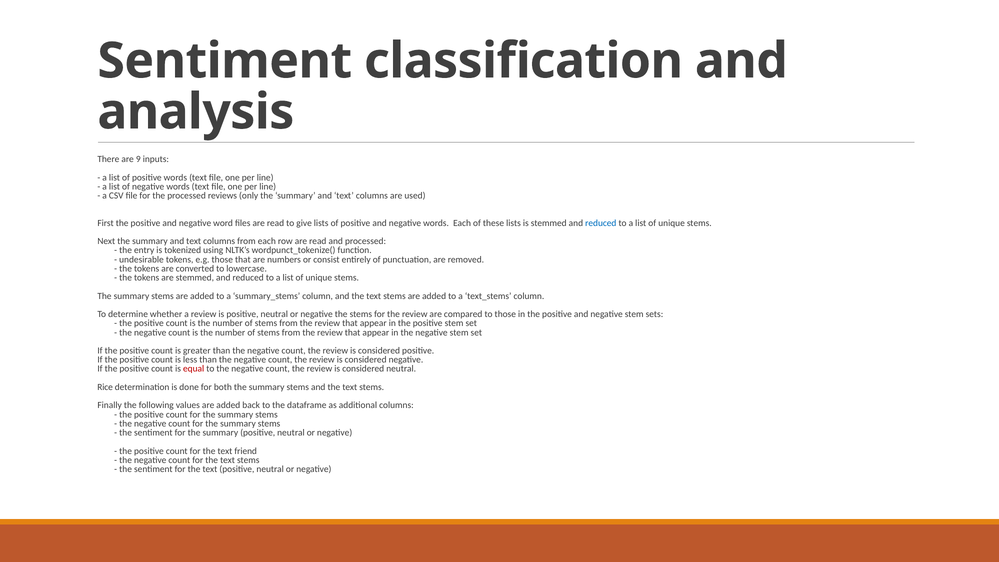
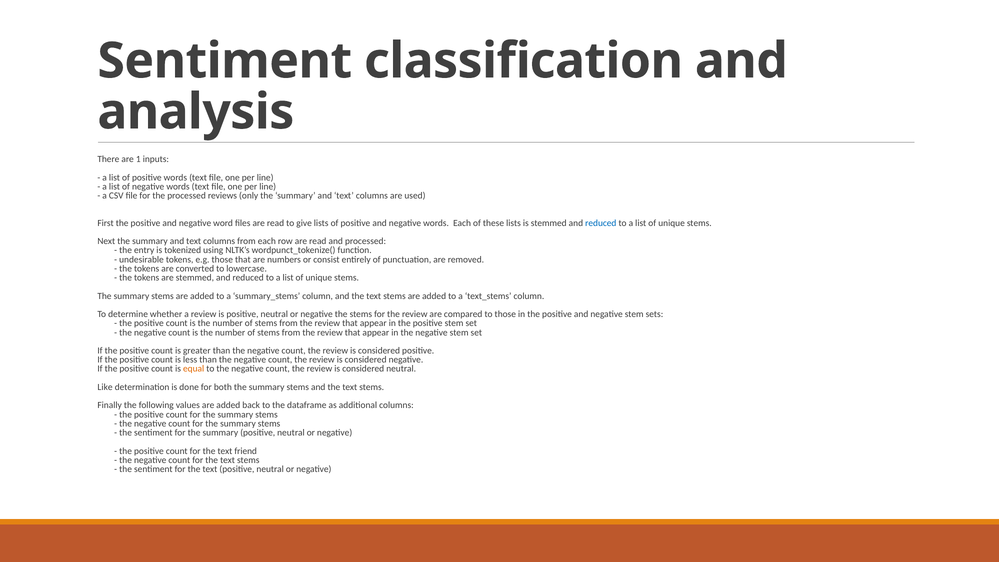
9: 9 -> 1
equal colour: red -> orange
Rice: Rice -> Like
